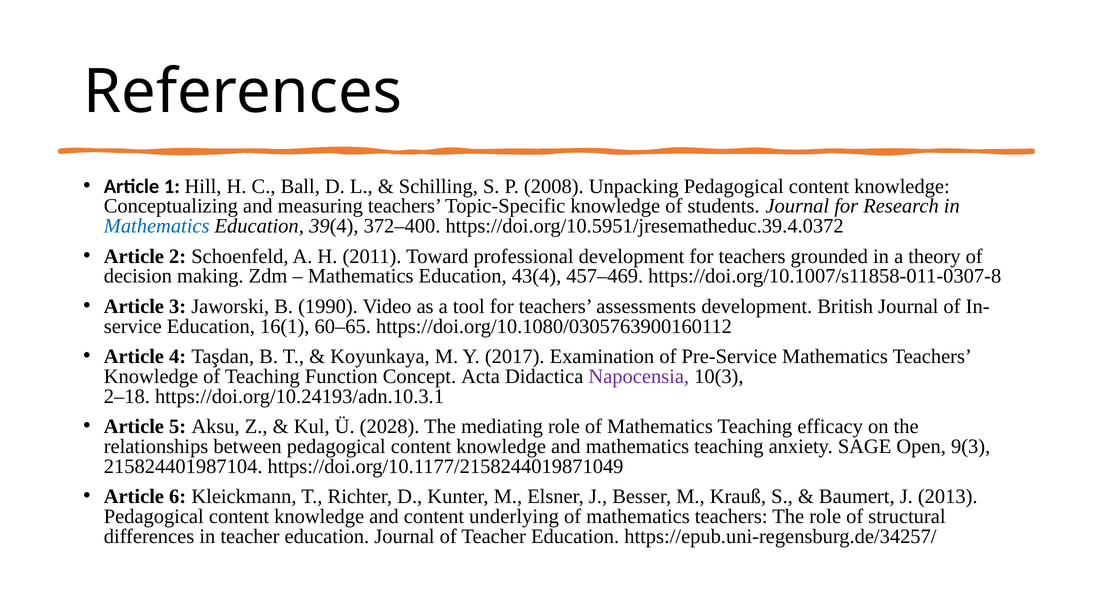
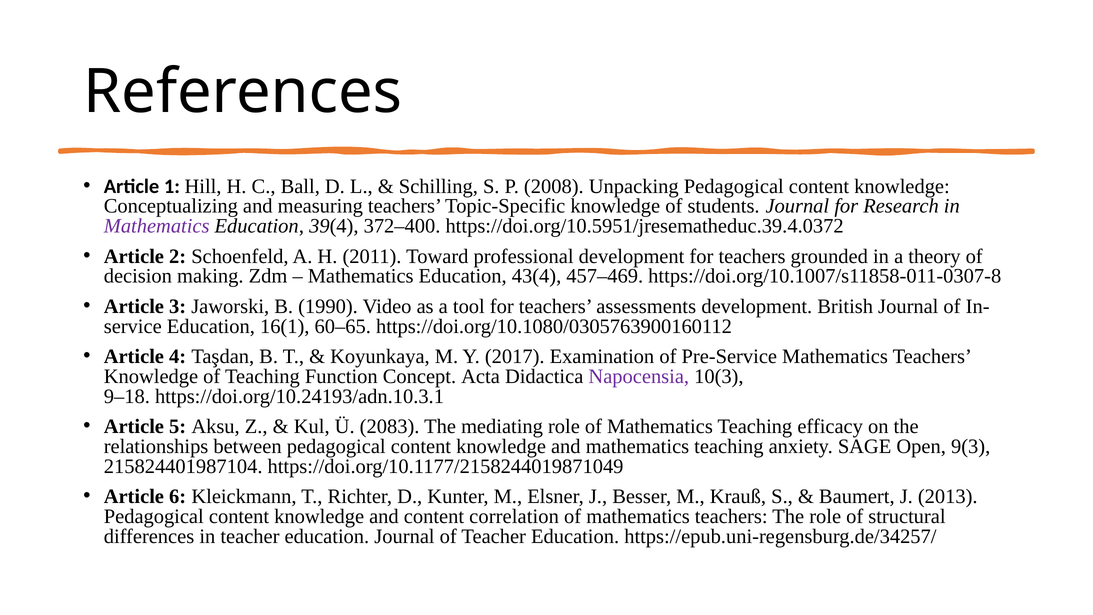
Mathematics at (157, 226) colour: blue -> purple
2–18: 2–18 -> 9–18
2028: 2028 -> 2083
underlying: underlying -> correlation
